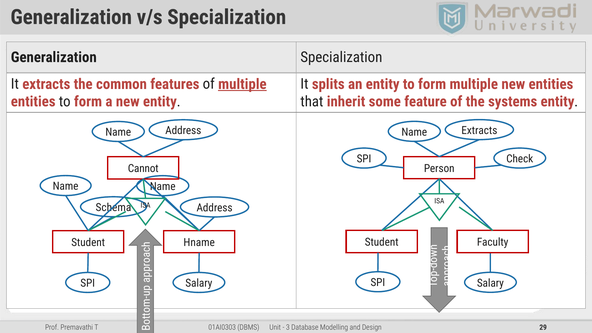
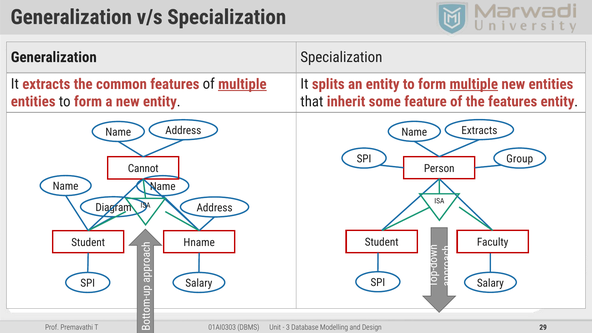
multiple at (474, 84) underline: none -> present
the systems: systems -> features
Check: Check -> Group
Schema: Schema -> Diagram
